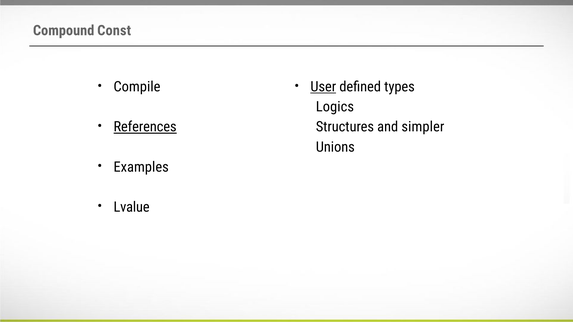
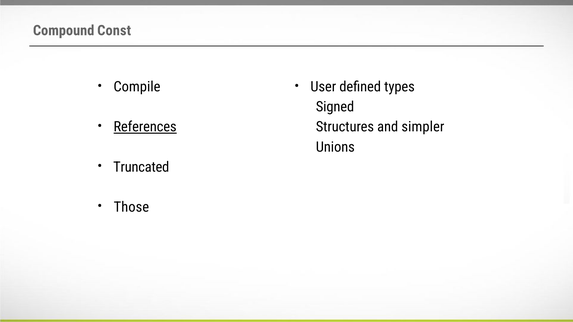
User underline: present -> none
Logics: Logics -> Signed
Examples: Examples -> Truncated
Lvalue: Lvalue -> Those
